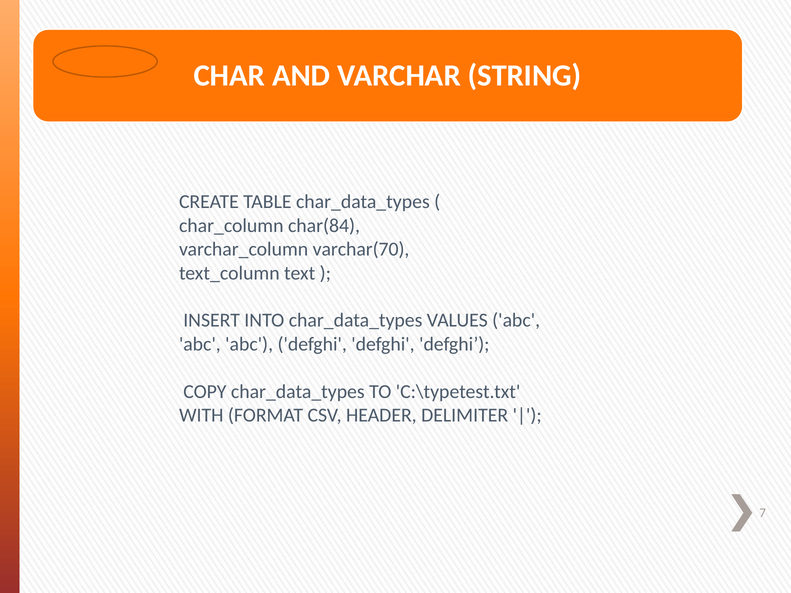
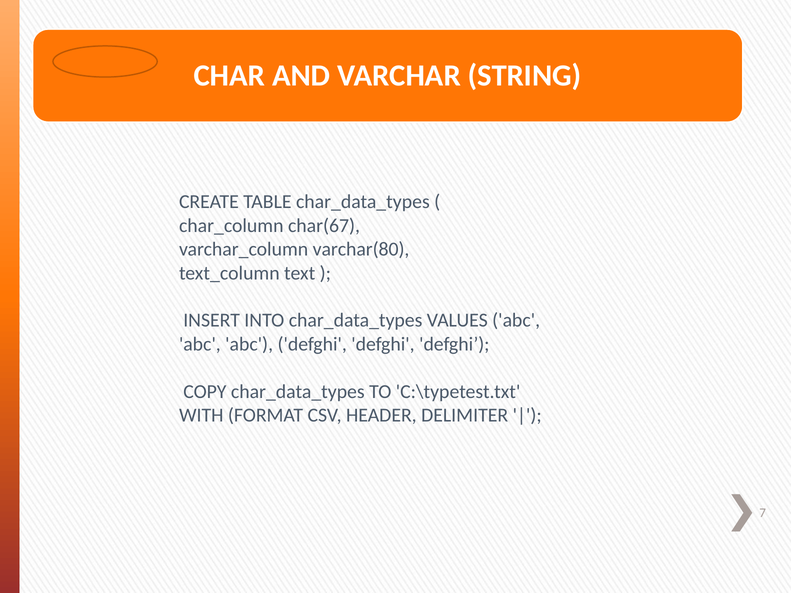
char(84: char(84 -> char(67
varchar(70: varchar(70 -> varchar(80
